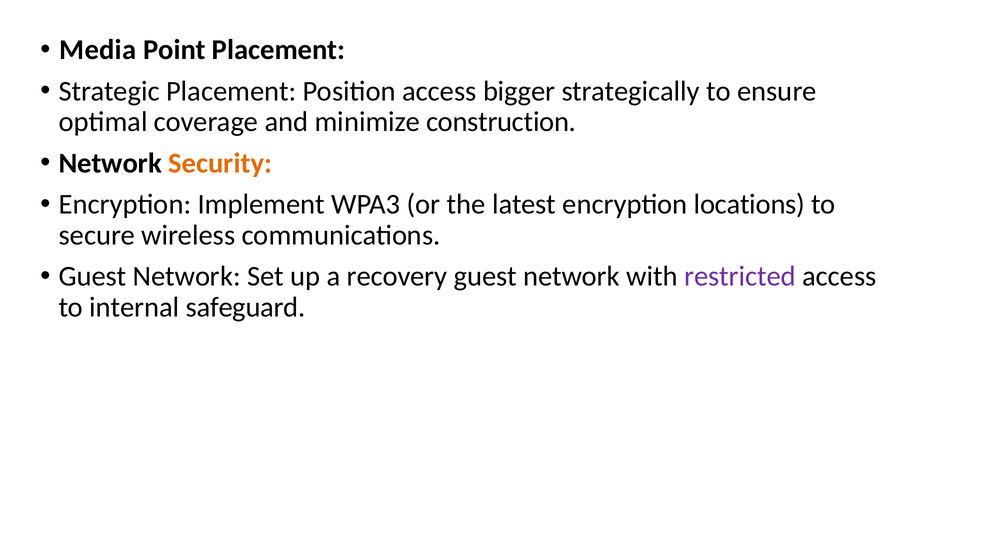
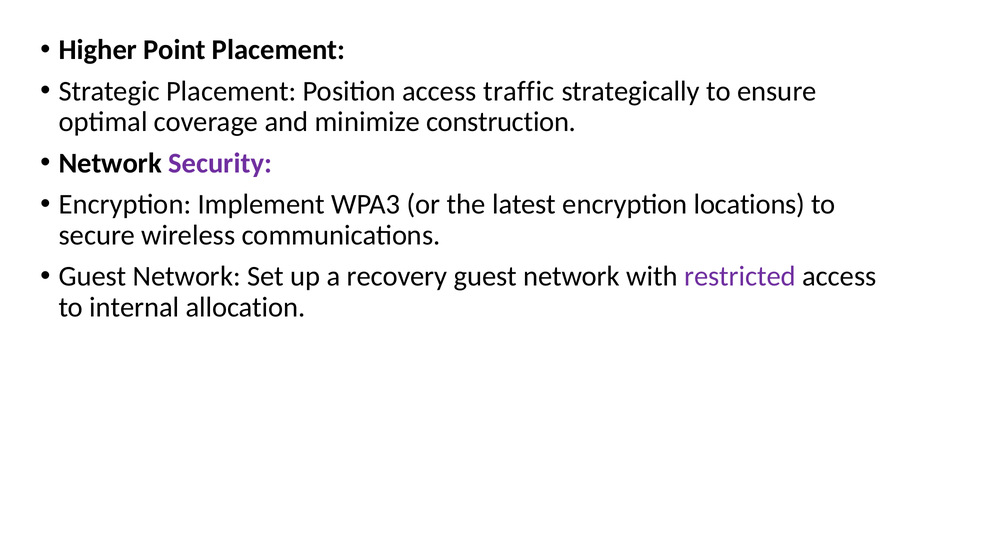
Media: Media -> Higher
bigger: bigger -> traffic
Security colour: orange -> purple
safeguard: safeguard -> allocation
